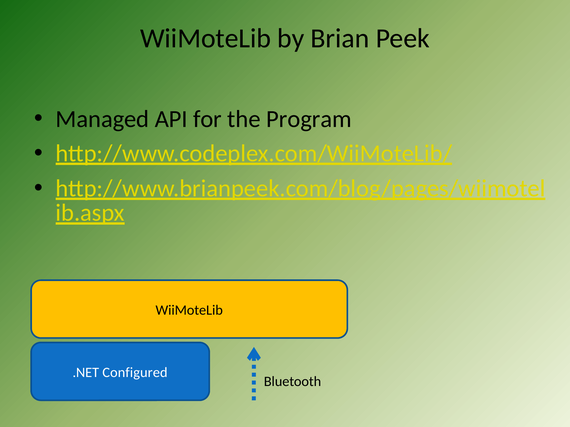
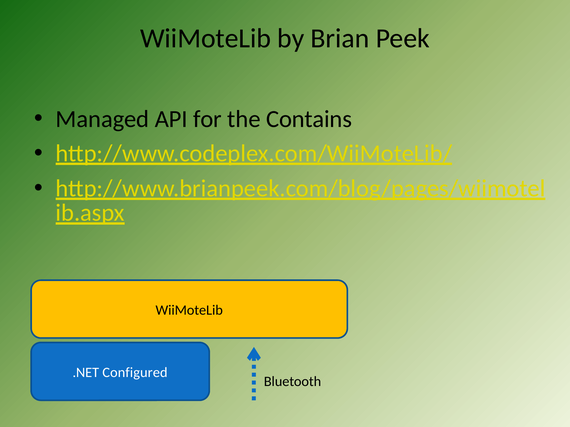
Program: Program -> Contains
